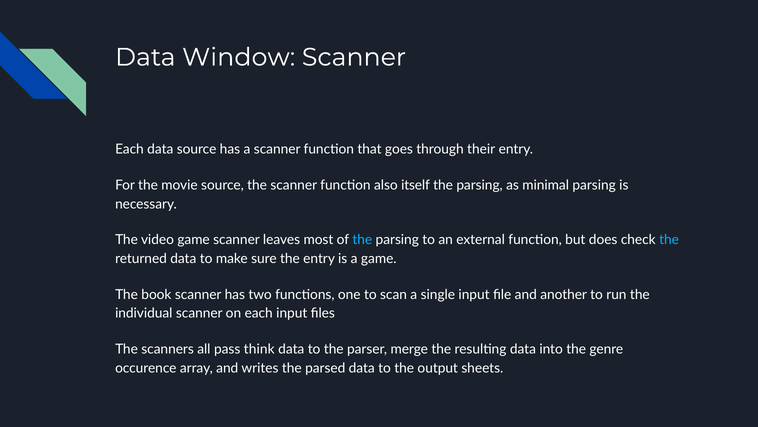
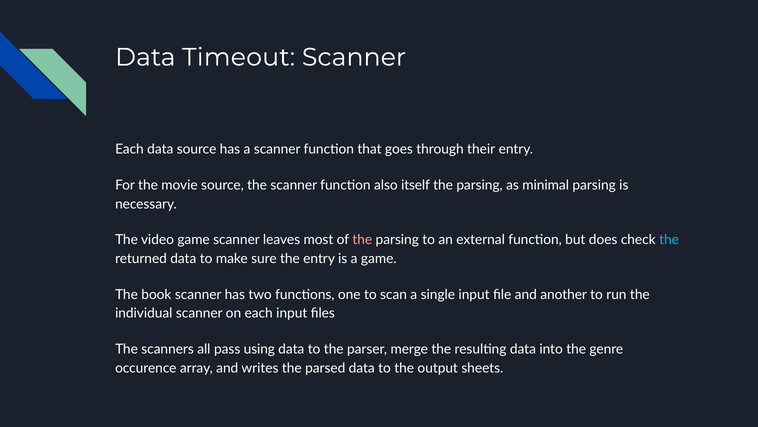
Window: Window -> Timeout
the at (362, 239) colour: light blue -> pink
think: think -> using
